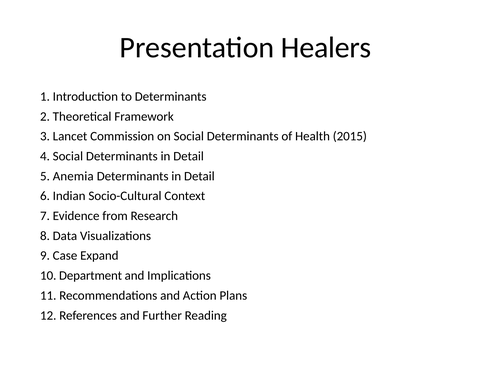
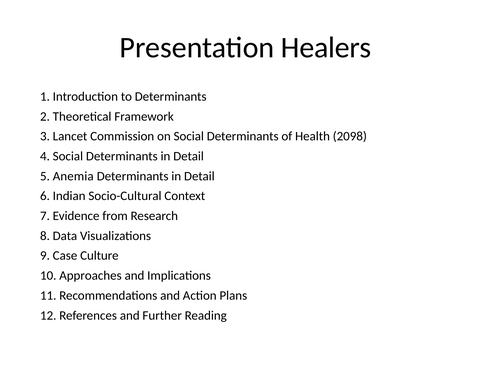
2015: 2015 -> 2098
Expand: Expand -> Culture
Department: Department -> Approaches
